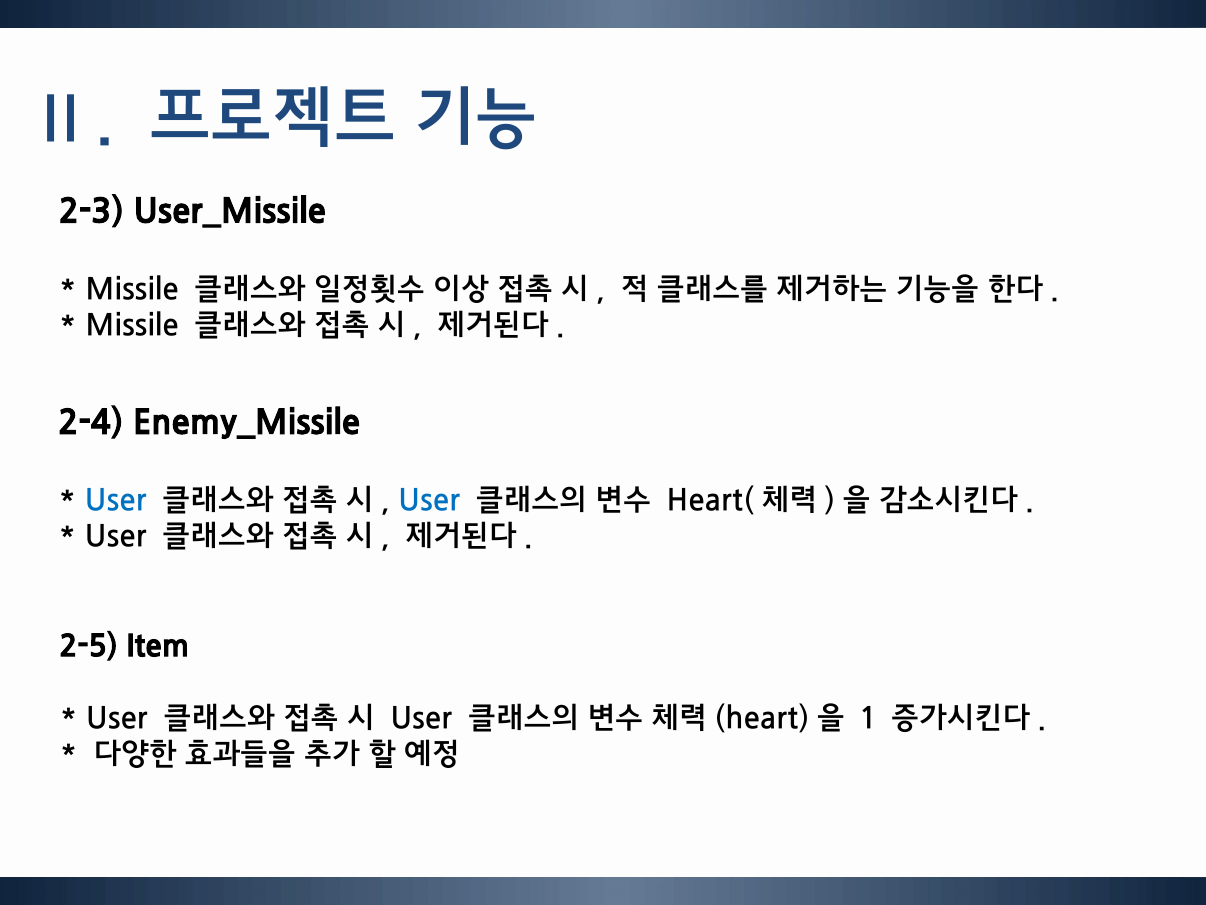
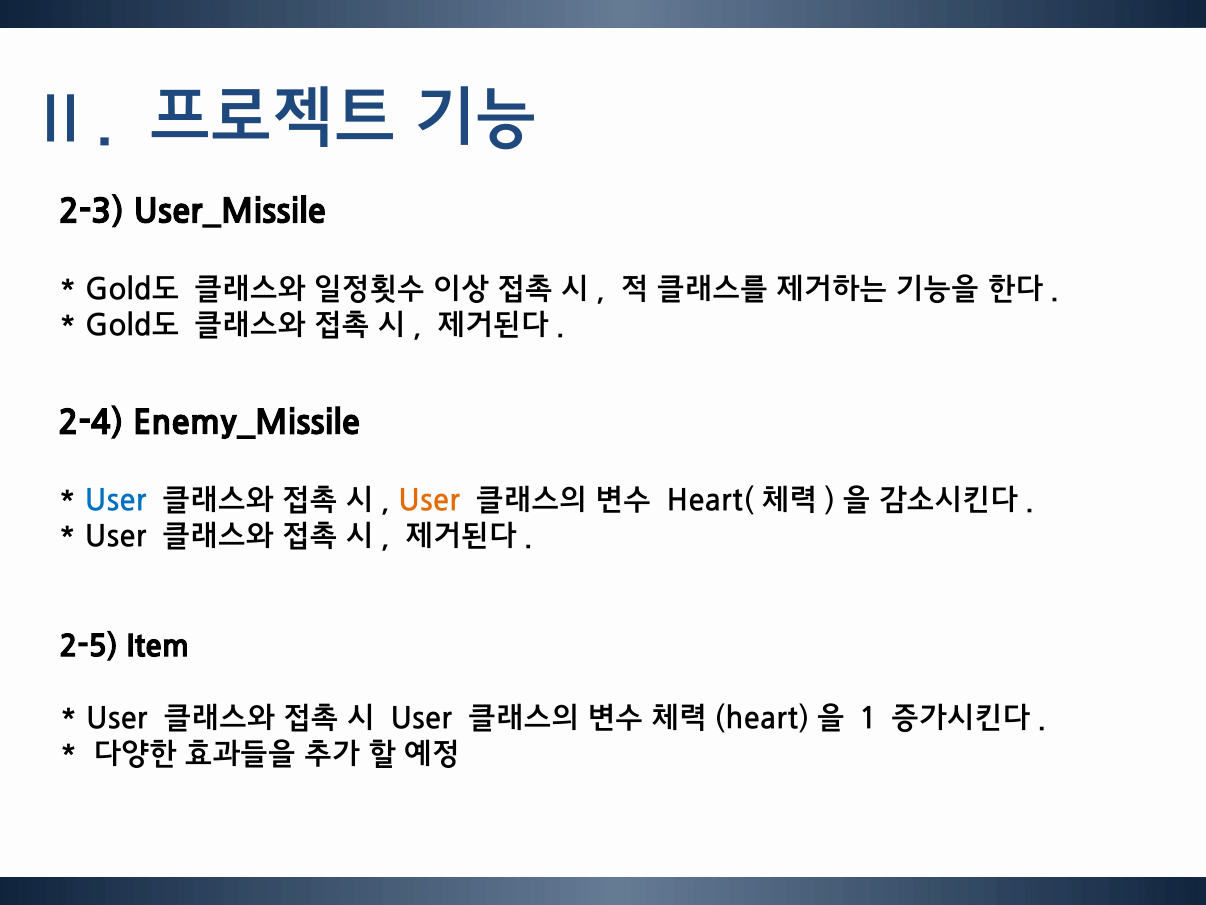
Missile at (132, 288): Missile -> Gold도
Missile at (132, 324): Missile -> Gold도
User at (429, 499) colour: blue -> orange
